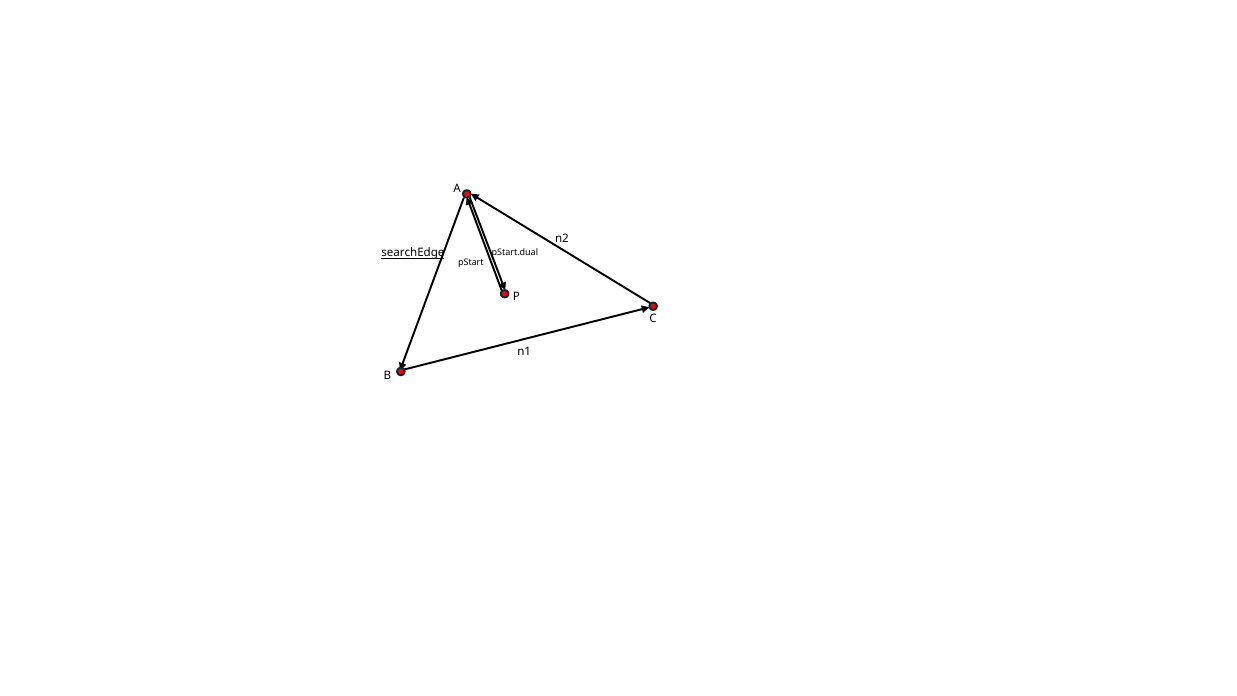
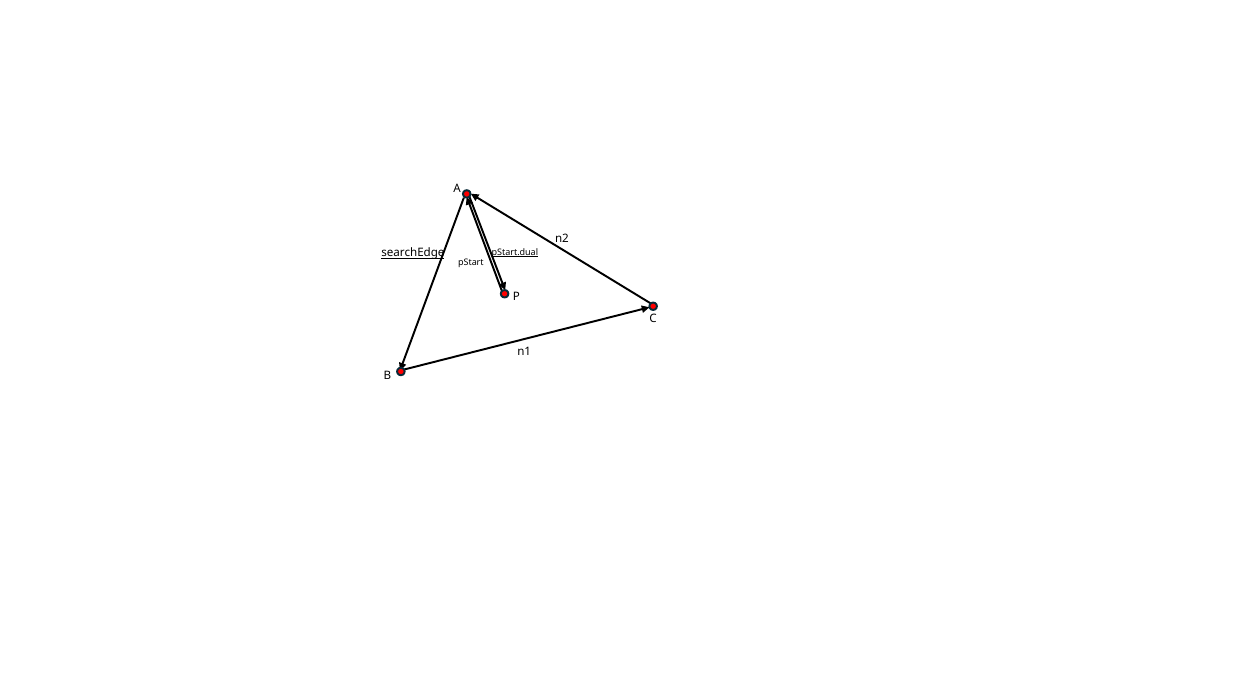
pStart.dual underline: none -> present
